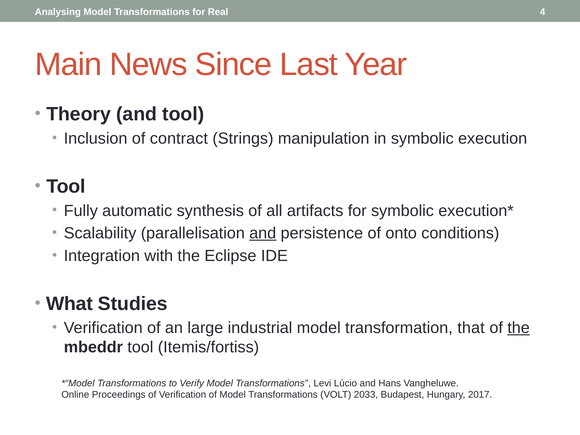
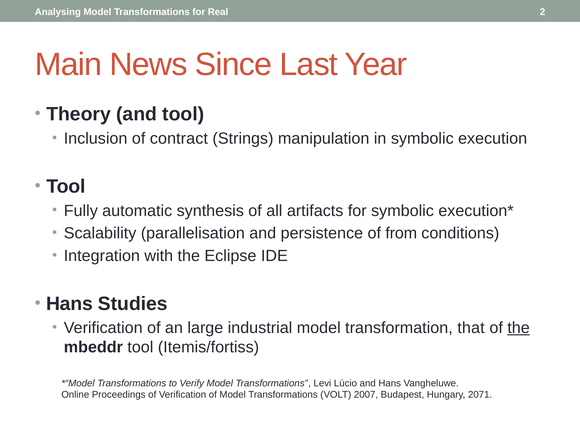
4: 4 -> 2
and at (263, 233) underline: present -> none
onto: onto -> from
What at (70, 304): What -> Hans
2033: 2033 -> 2007
2017: 2017 -> 2071
